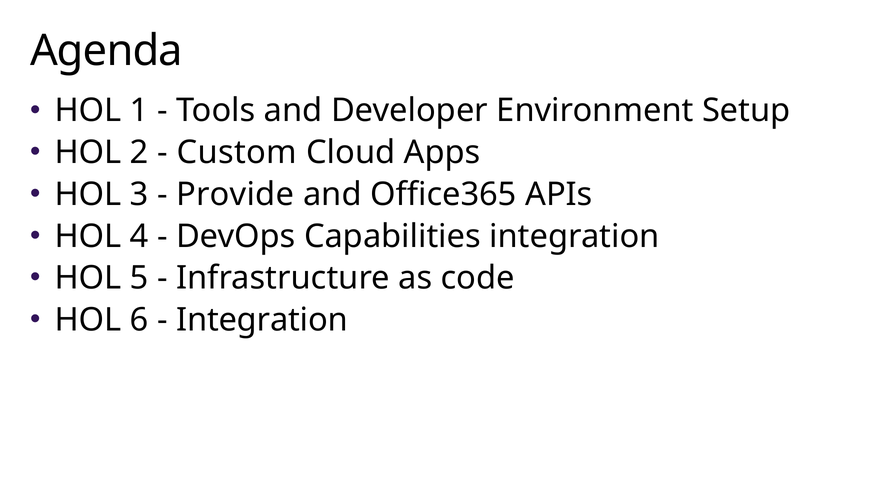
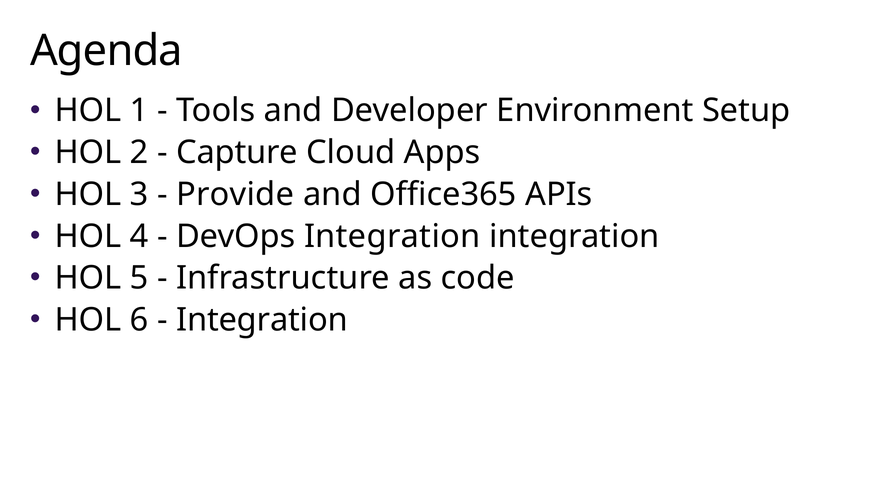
Custom: Custom -> Capture
DevOps Capabilities: Capabilities -> Integration
